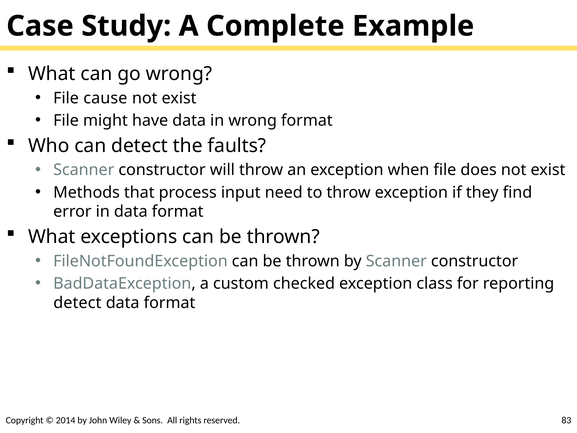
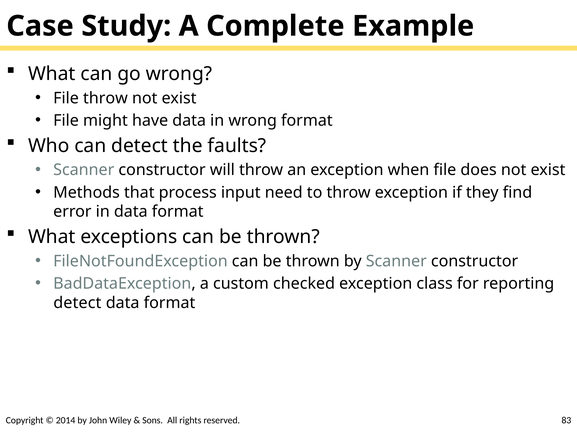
File cause: cause -> throw
